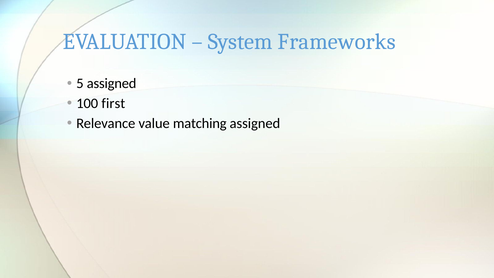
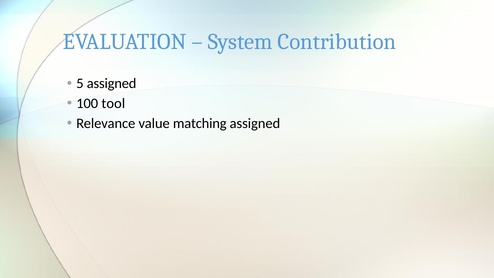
Frameworks: Frameworks -> Contribution
first: first -> tool
